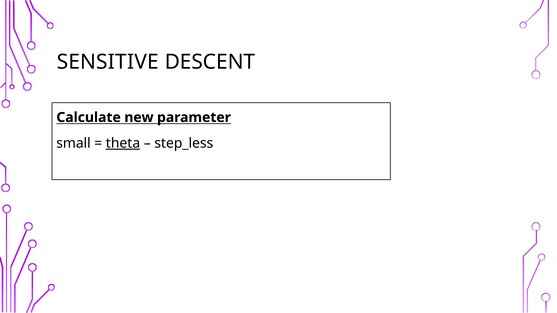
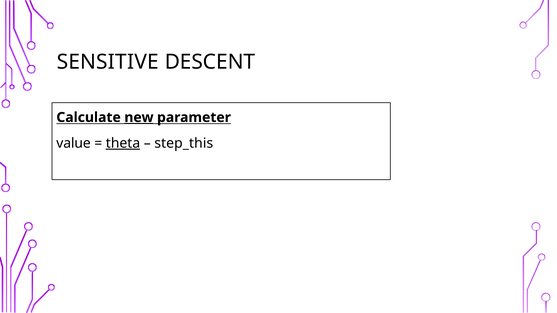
new underline: none -> present
small: small -> value
step_less: step_less -> step_this
